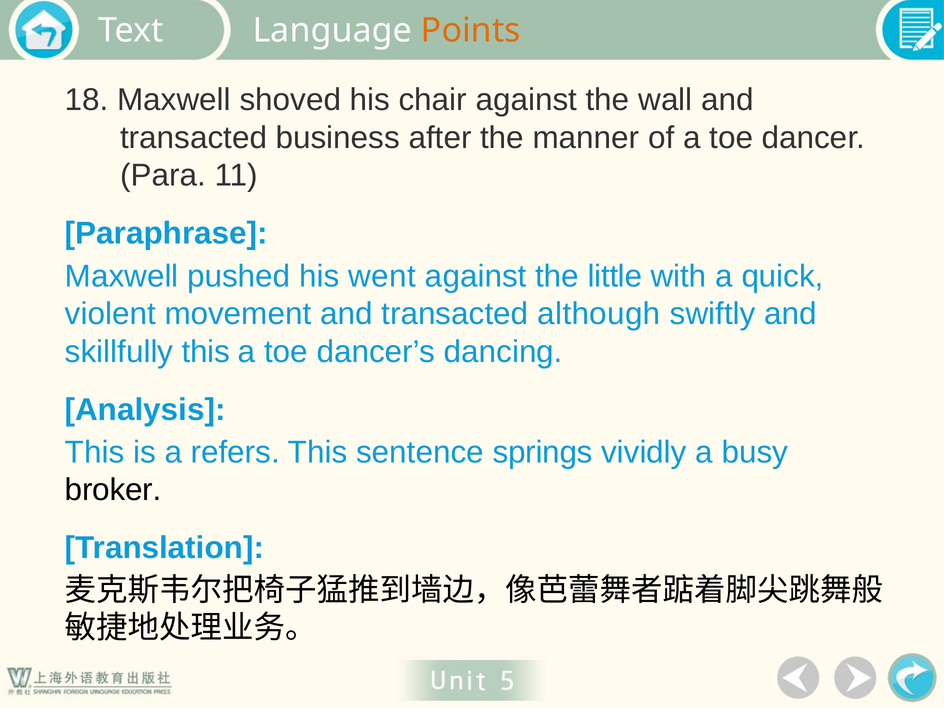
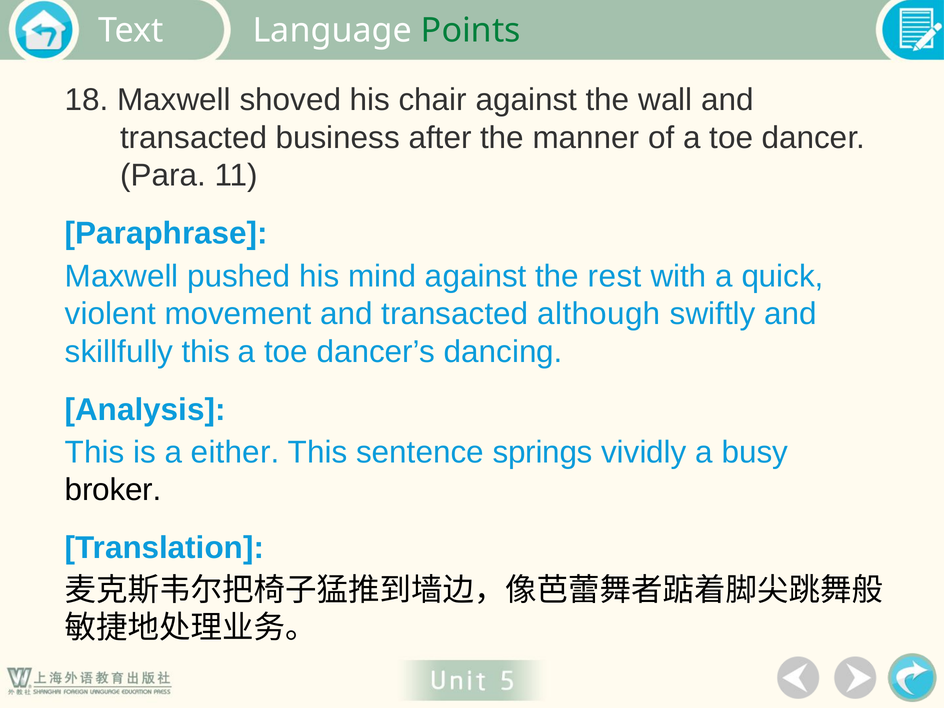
Points colour: orange -> green
went: went -> mind
little: little -> rest
refers: refers -> either
